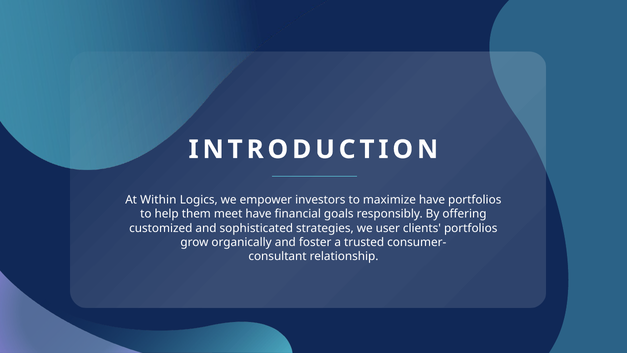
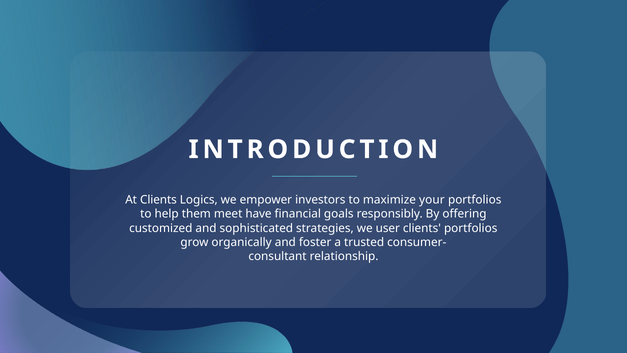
At Within: Within -> Clients
maximize have: have -> your
